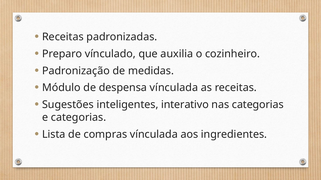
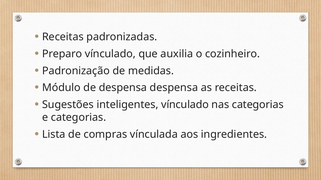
despensa vínculada: vínculada -> despensa
inteligentes interativo: interativo -> vínculado
